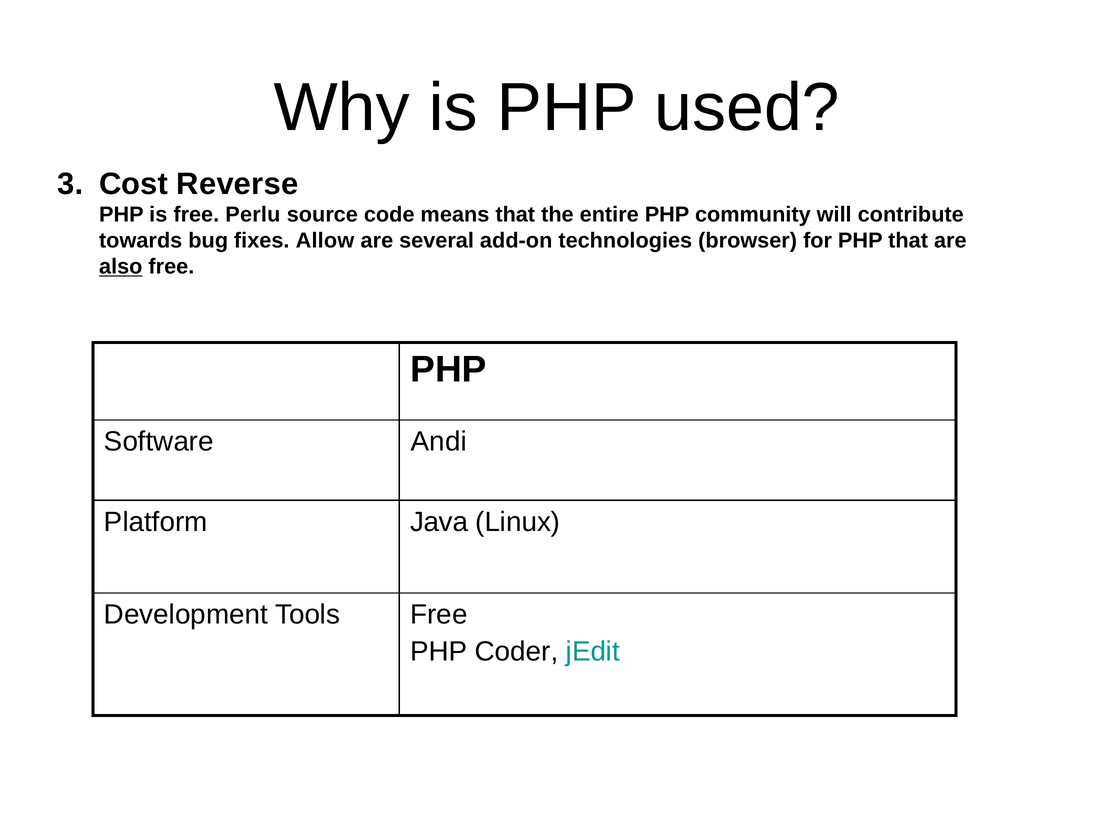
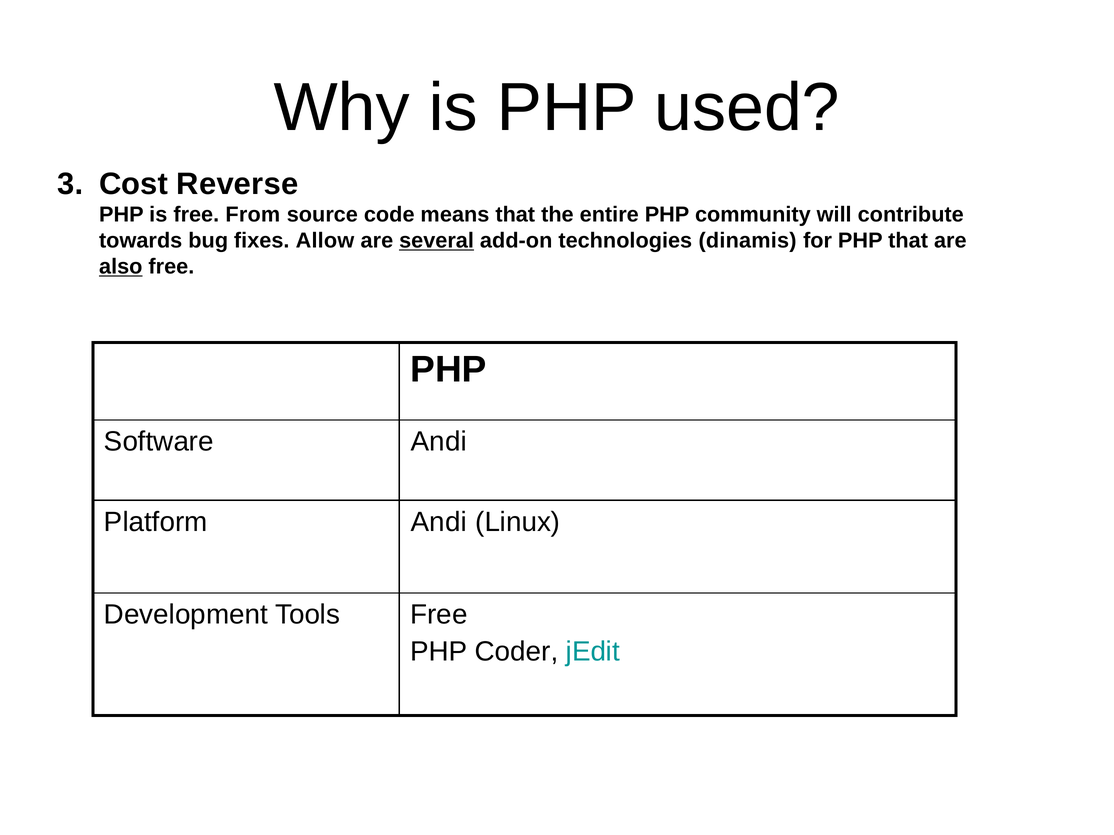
Perlu: Perlu -> From
several underline: none -> present
browser: browser -> dinamis
Platform Java: Java -> Andi
